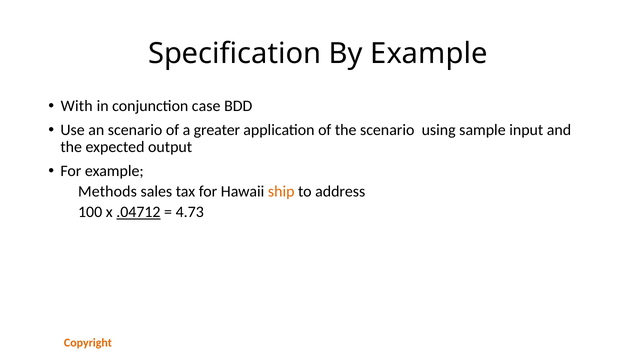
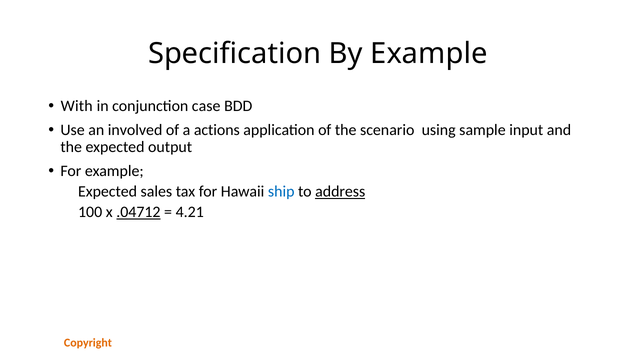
an scenario: scenario -> involved
greater: greater -> actions
Methods at (107, 191): Methods -> Expected
ship colour: orange -> blue
address underline: none -> present
4.73: 4.73 -> 4.21
